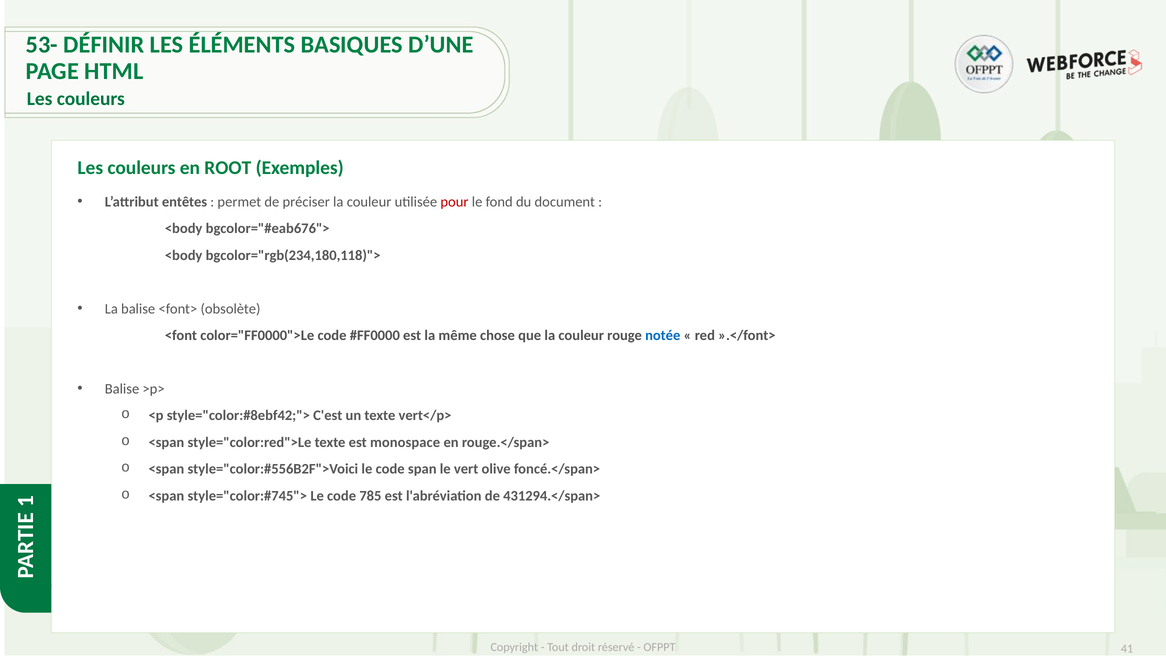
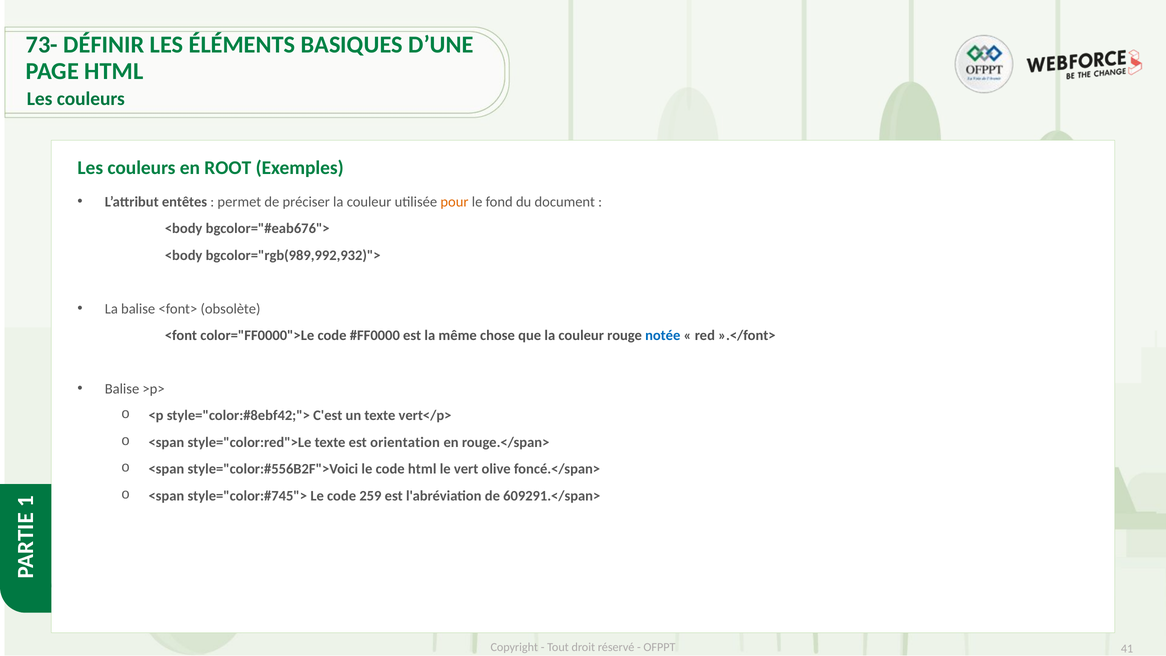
53-: 53- -> 73-
pour colour: red -> orange
bgcolor="rgb(234,180,118)">: bgcolor="rgb(234,180,118)"> -> bgcolor="rgb(989,992,932)">
monospace: monospace -> orientation
code span: span -> html
785: 785 -> 259
431294.</span>: 431294.</span> -> 609291.</span>
